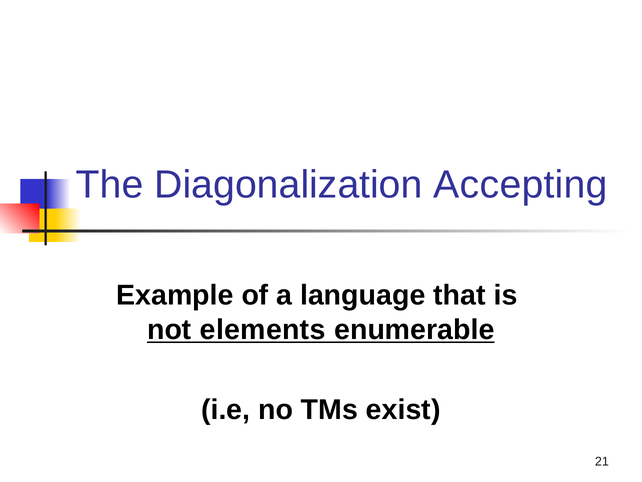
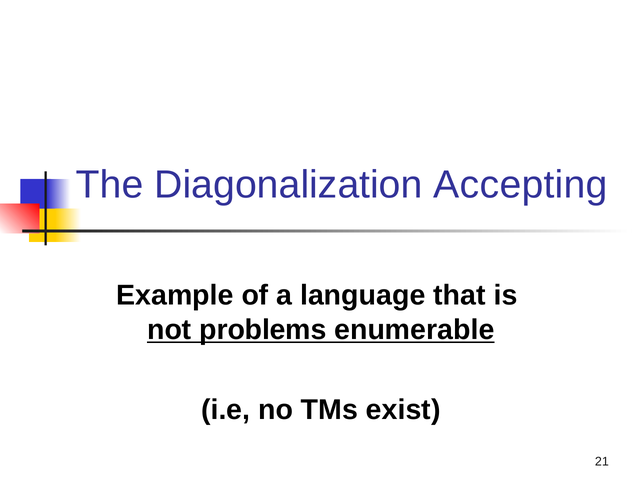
elements: elements -> problems
